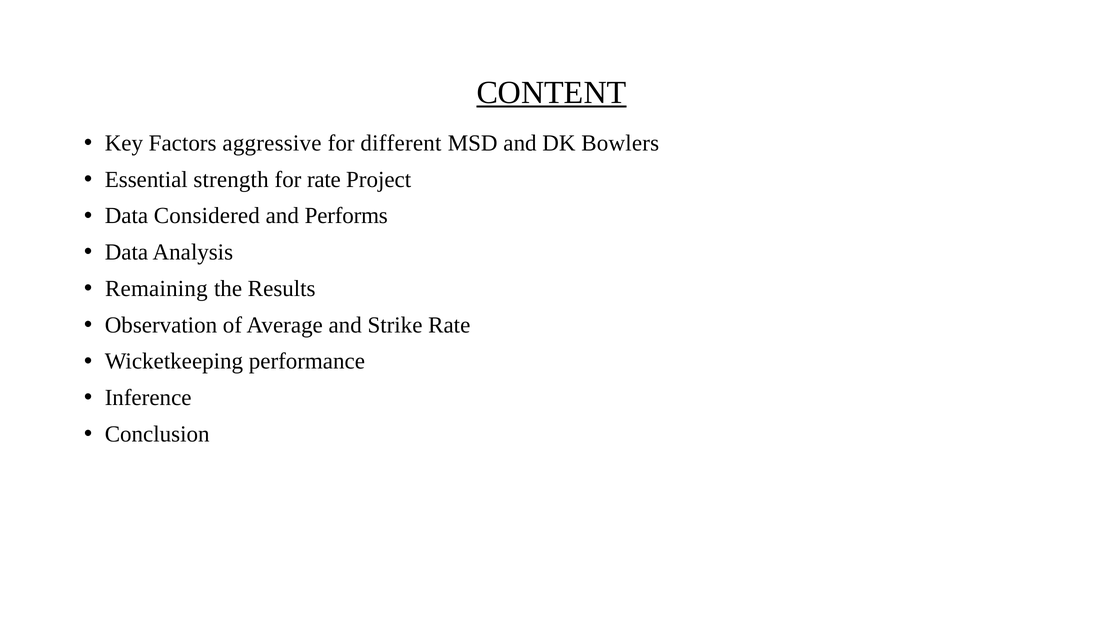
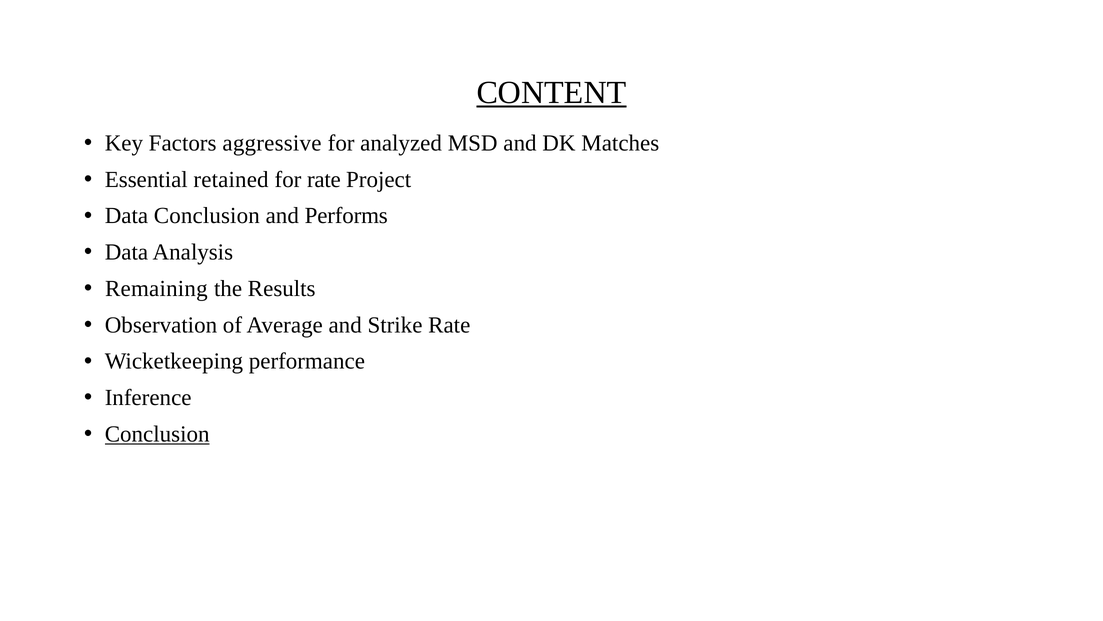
different: different -> analyzed
Bowlers: Bowlers -> Matches
strength: strength -> retained
Data Considered: Considered -> Conclusion
Conclusion at (157, 434) underline: none -> present
